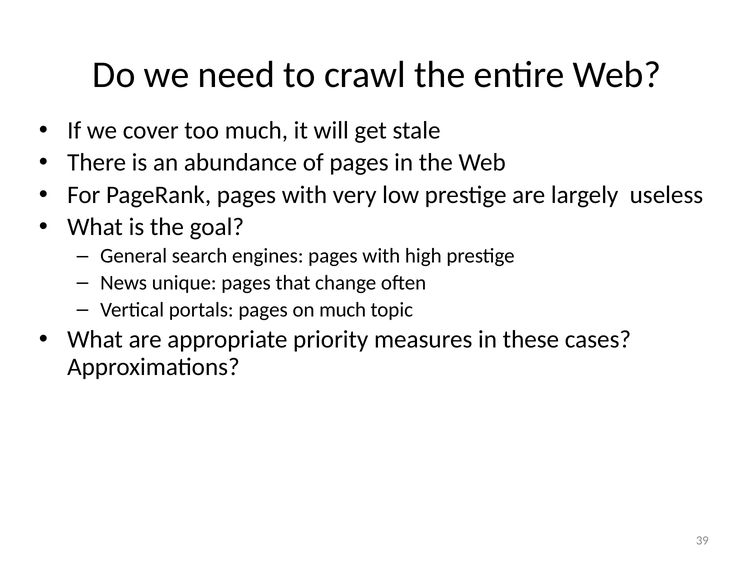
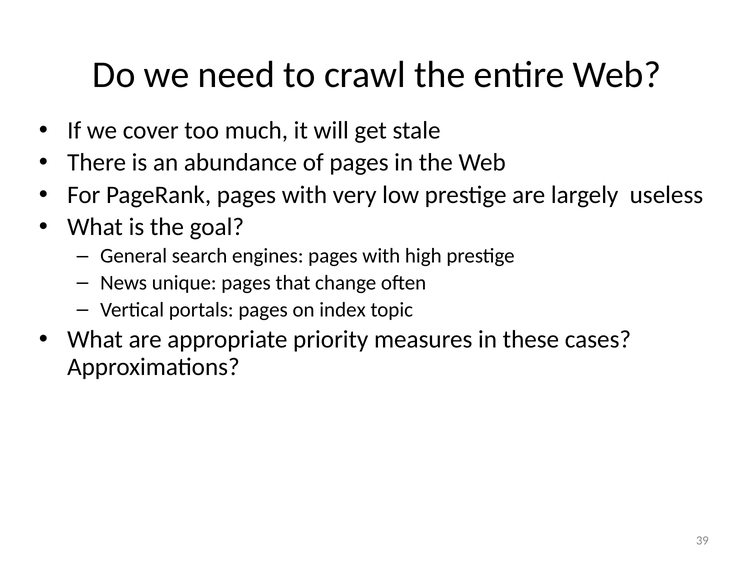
on much: much -> index
